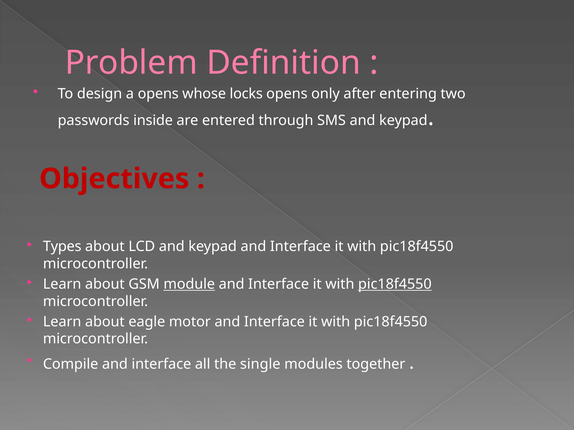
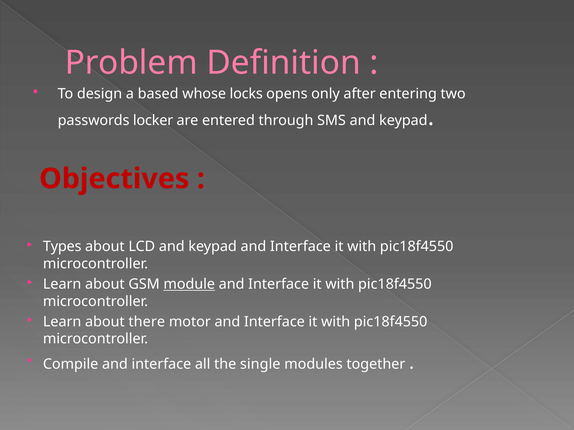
a opens: opens -> based
inside: inside -> locker
pic18f4550 at (395, 284) underline: present -> none
eagle: eagle -> there
